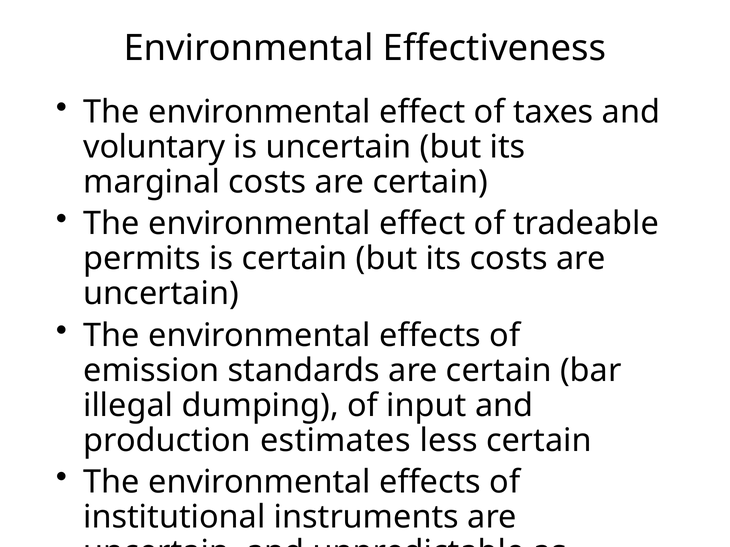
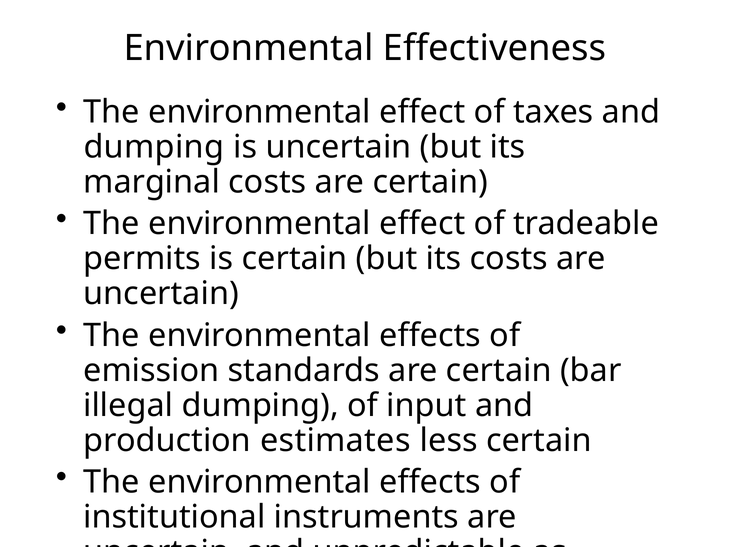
voluntary at (154, 147): voluntary -> dumping
